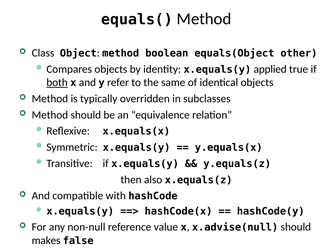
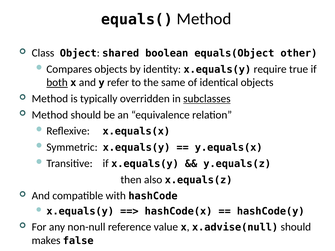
Object method: method -> shared
applied: applied -> require
subclasses underline: none -> present
